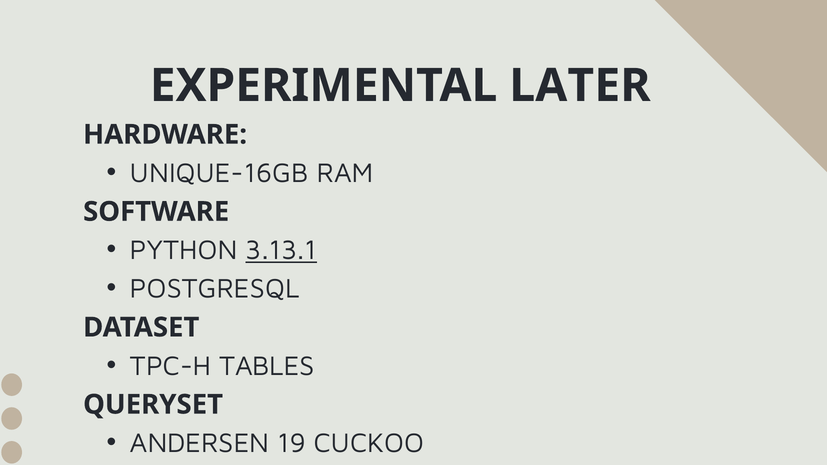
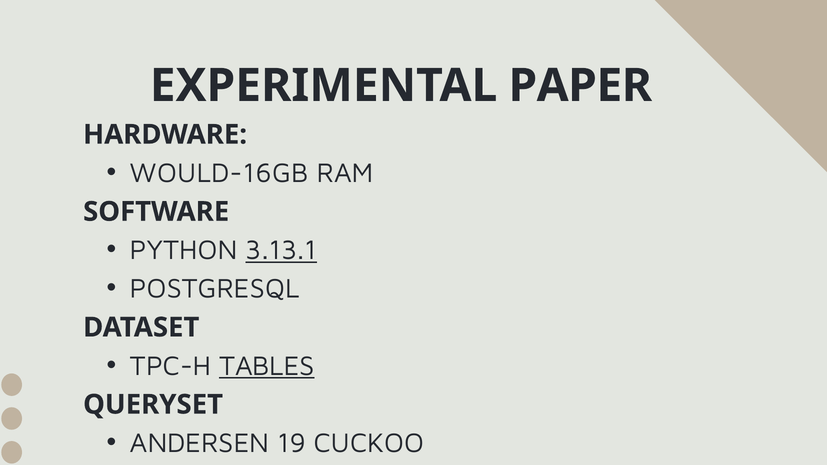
LATER: LATER -> PAPER
UNIQUE-16GB: UNIQUE-16GB -> WOULD-16GB
TABLES underline: none -> present
